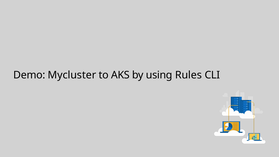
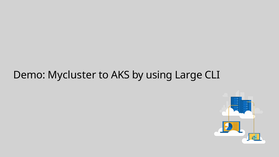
Rules: Rules -> Large
